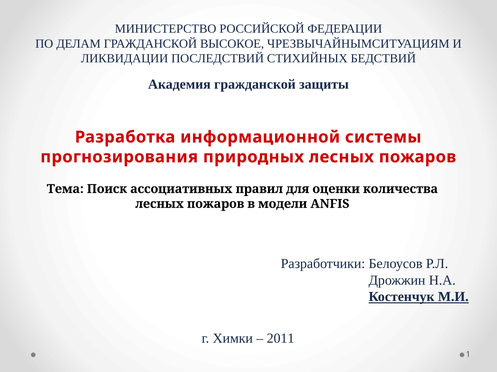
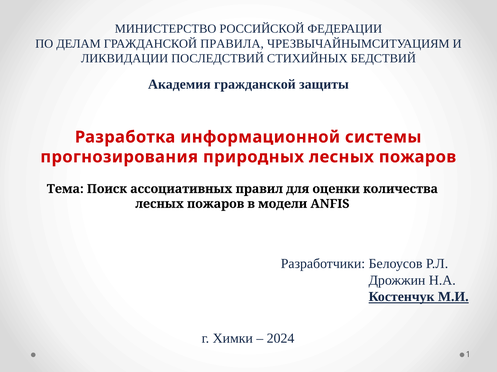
ВЫСОКОЕ: ВЫСОКОЕ -> ПРАВИЛА
2011: 2011 -> 2024
